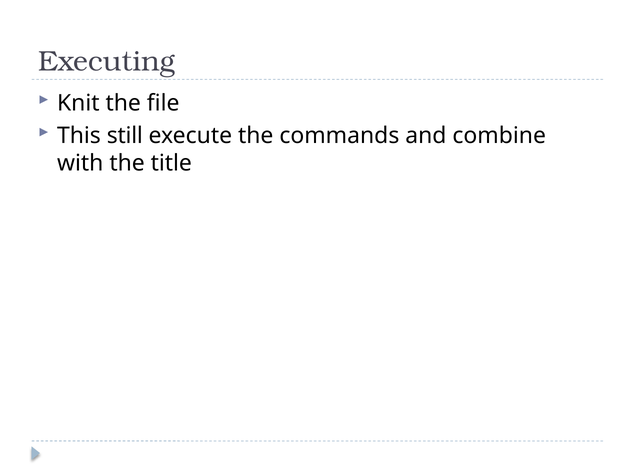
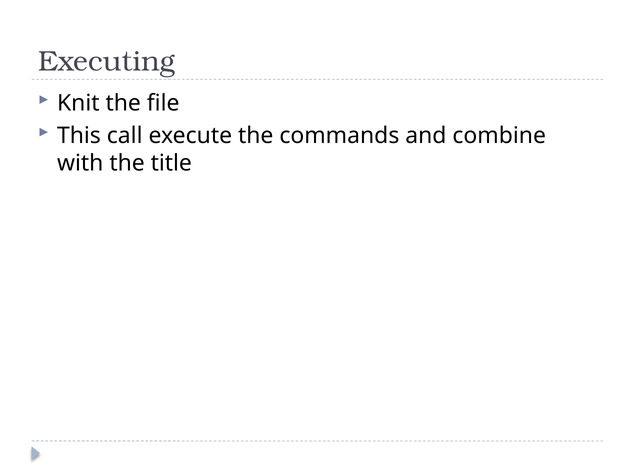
still: still -> call
